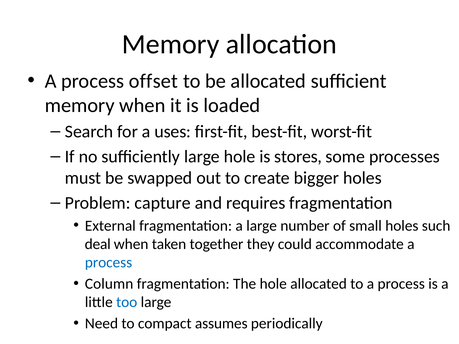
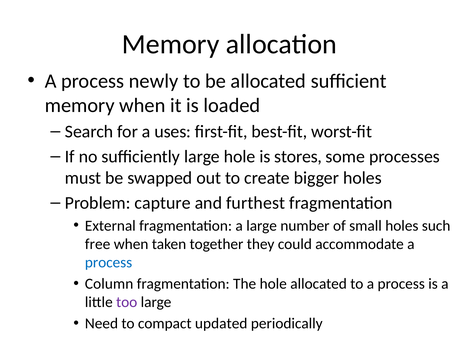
offset: offset -> newly
requires: requires -> furthest
deal: deal -> free
too colour: blue -> purple
assumes: assumes -> updated
